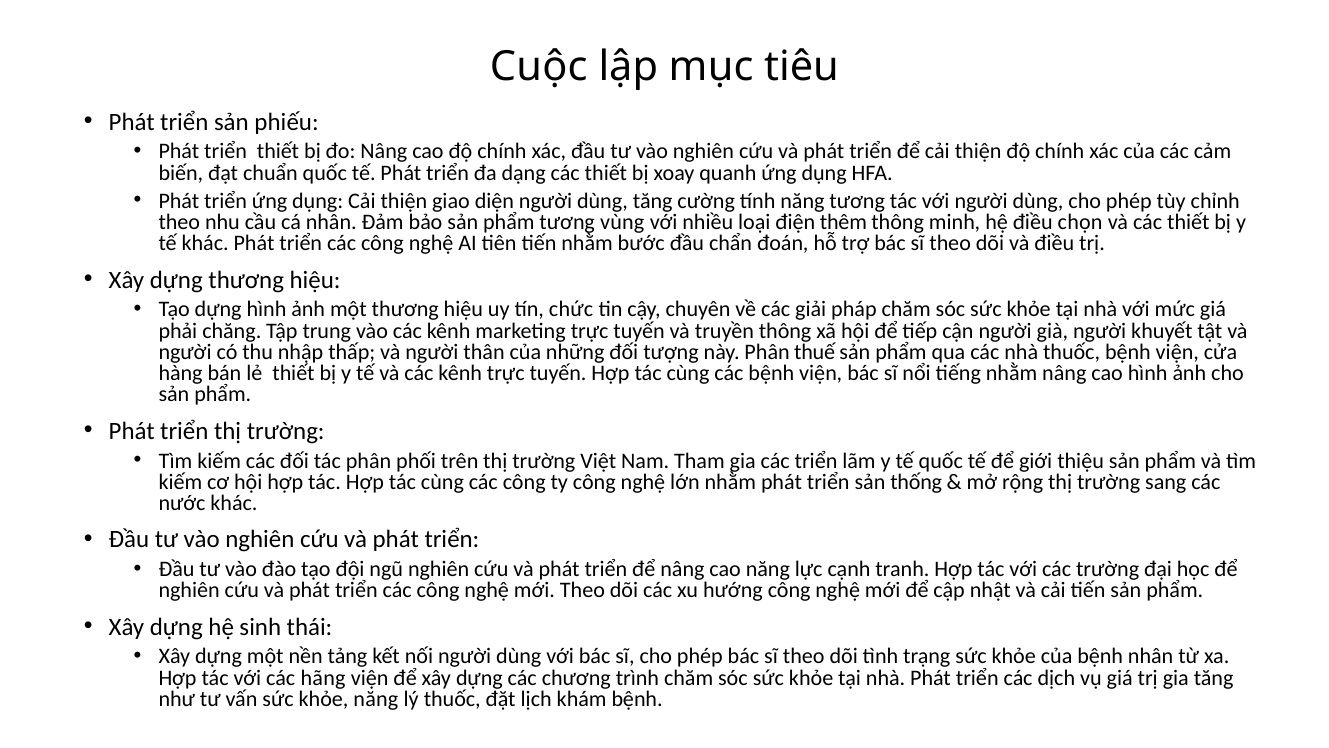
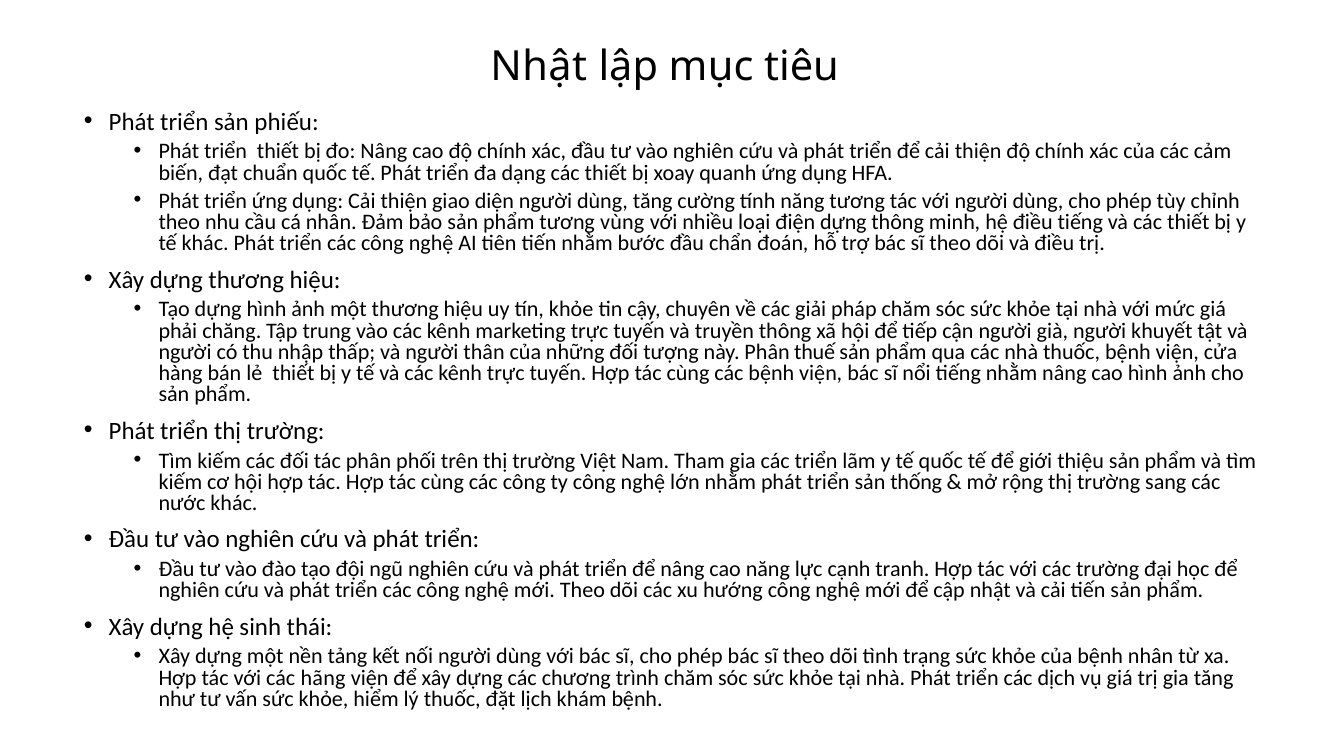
Cuộc at (539, 67): Cuộc -> Nhật
điện thêm: thêm -> dựng
điều chọn: chọn -> tiếng
tín chức: chức -> khỏe
khỏe năng: năng -> hiểm
